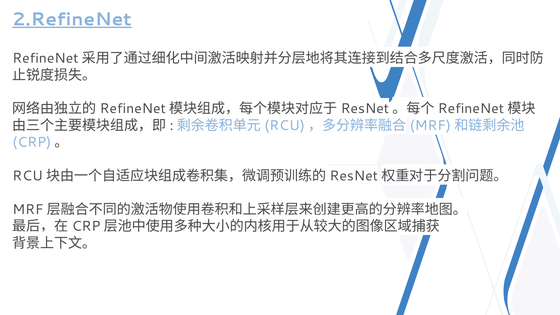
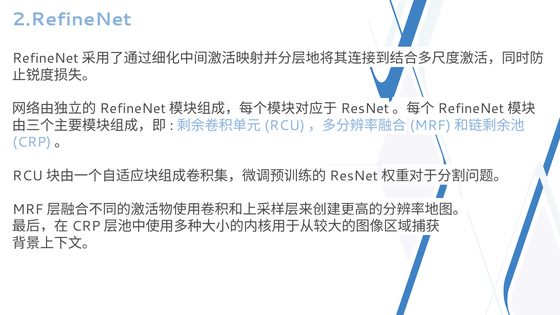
2.RefineNet underline: present -> none
